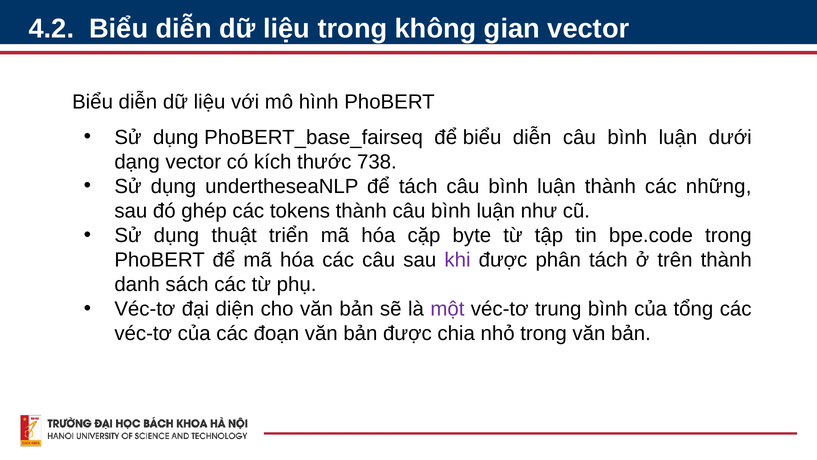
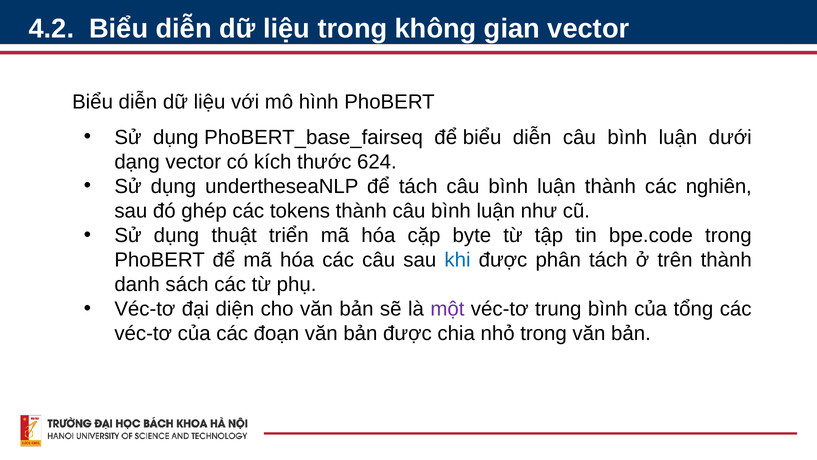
738: 738 -> 624
những: những -> nghiên
khi colour: purple -> blue
